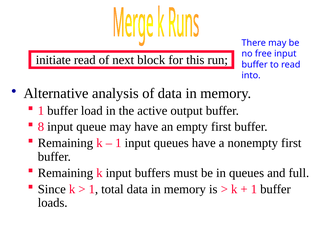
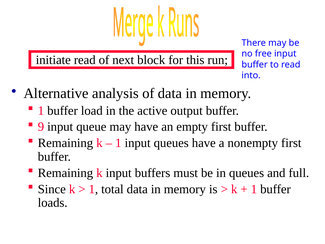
8: 8 -> 9
